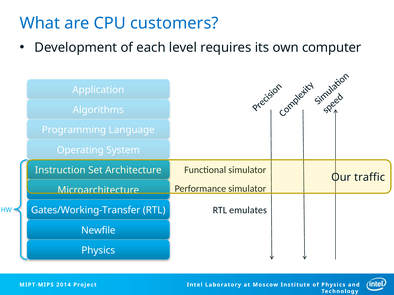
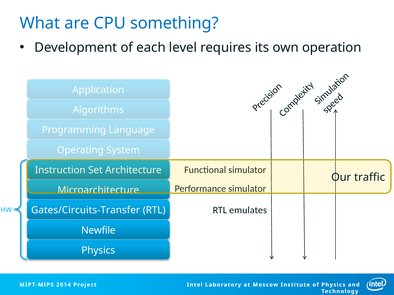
customers: customers -> something
computer: computer -> operation
Gates/Working-Transfer: Gates/Working-Transfer -> Gates/Circuits-Transfer
